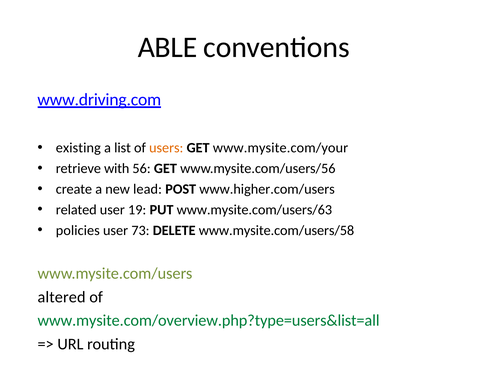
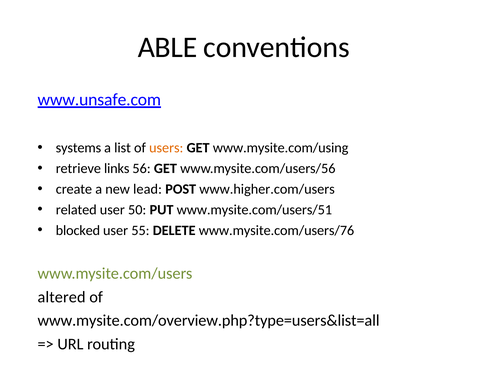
www.driving.com: www.driving.com -> www.unsafe.com
existing: existing -> systems
www.mysite.com/your: www.mysite.com/your -> www.mysite.com/using
with: with -> links
19: 19 -> 50
www.mysite.com/users/63: www.mysite.com/users/63 -> www.mysite.com/users/51
policies: policies -> blocked
73: 73 -> 55
www.mysite.com/users/58: www.mysite.com/users/58 -> www.mysite.com/users/76
www.mysite.com/overview.php?type=users&list=all colour: green -> black
